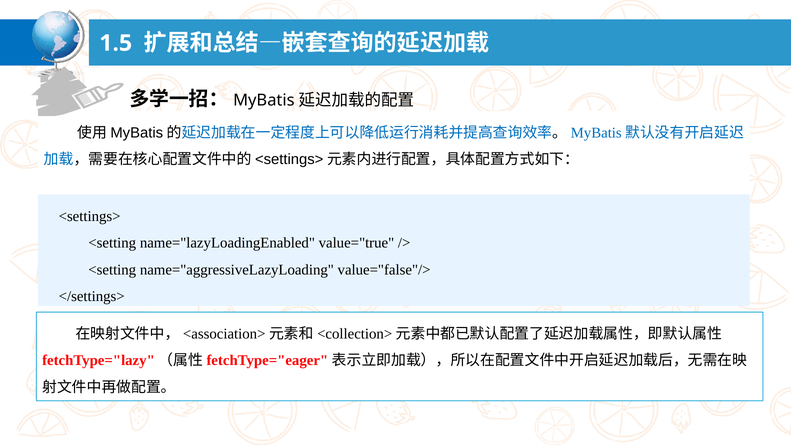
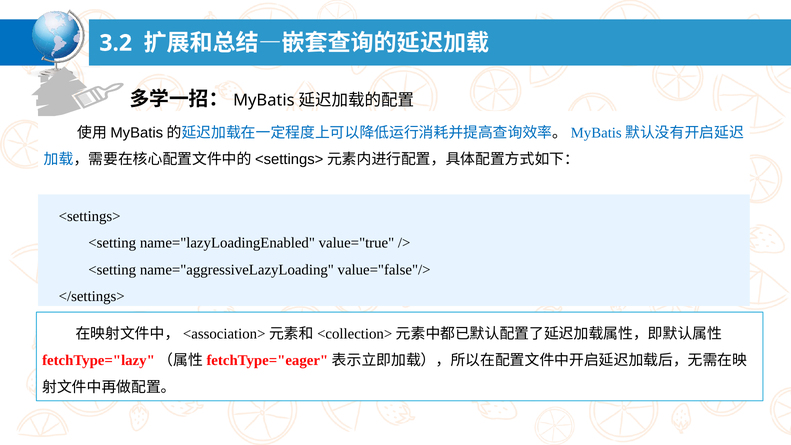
1.5: 1.5 -> 3.2
